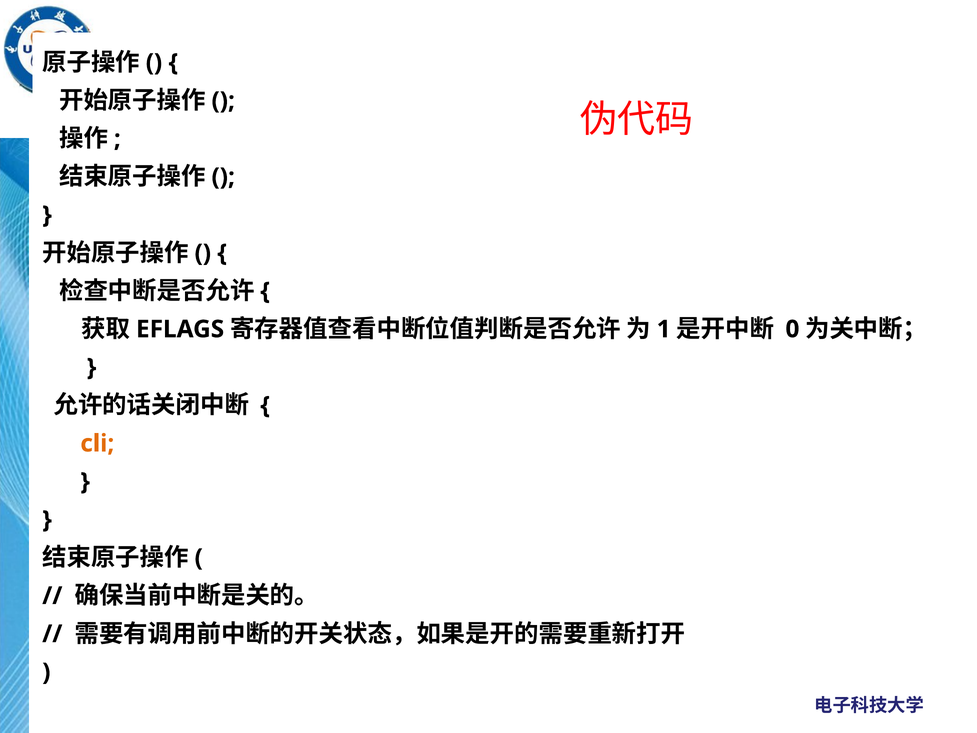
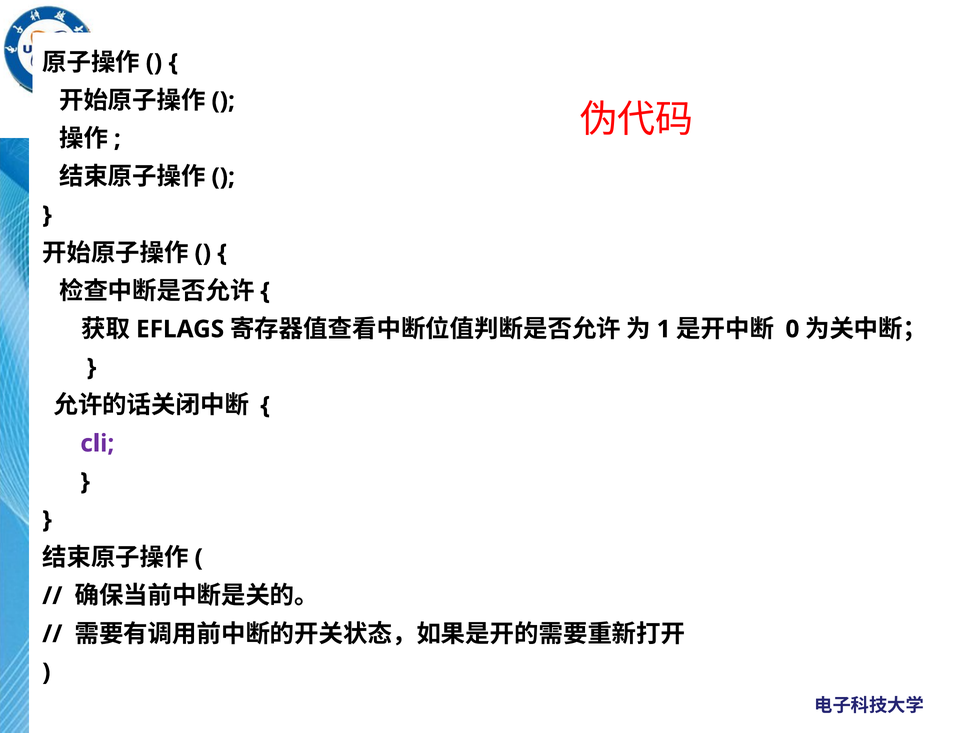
cli colour: orange -> purple
